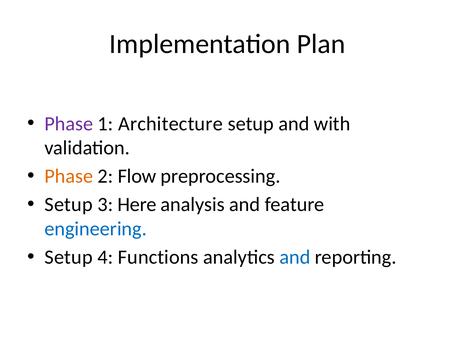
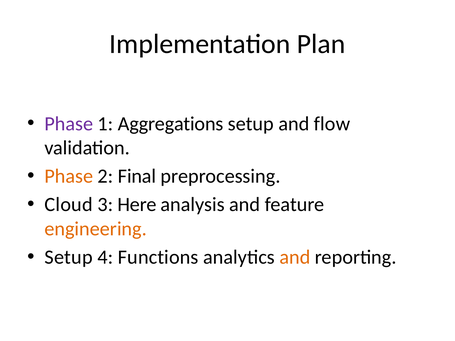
Architecture: Architecture -> Aggregations
with: with -> flow
Flow: Flow -> Final
Setup at (69, 205): Setup -> Cloud
engineering colour: blue -> orange
and at (295, 257) colour: blue -> orange
